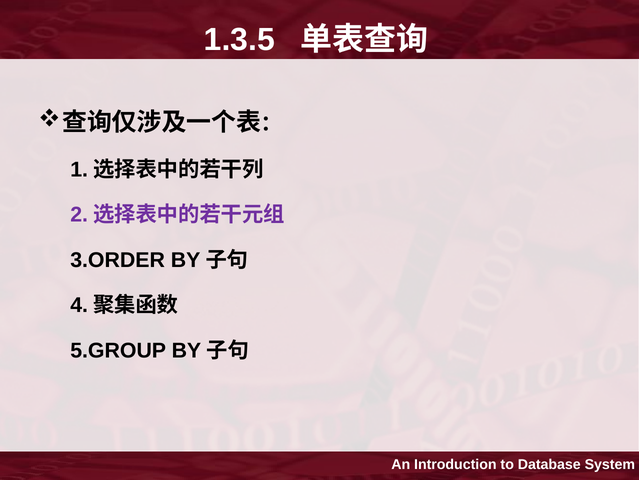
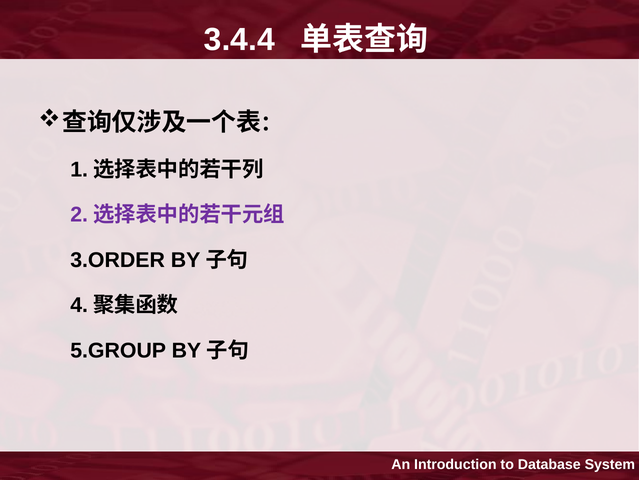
1.3.5: 1.3.5 -> 3.4.4
